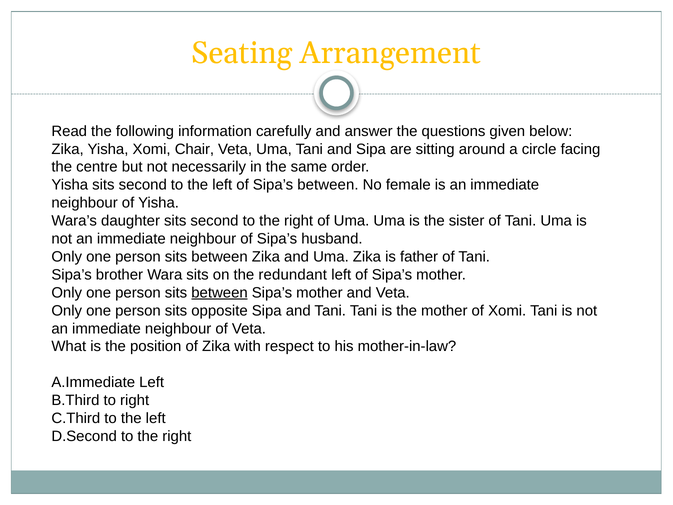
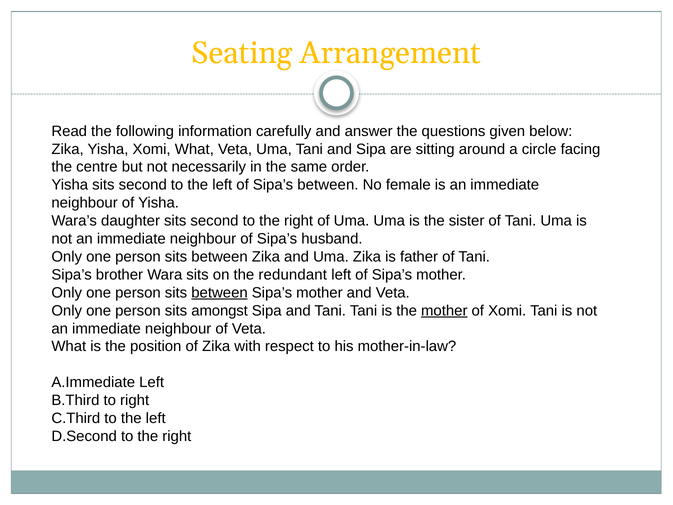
Xomi Chair: Chair -> What
opposite: opposite -> amongst
mother at (444, 310) underline: none -> present
